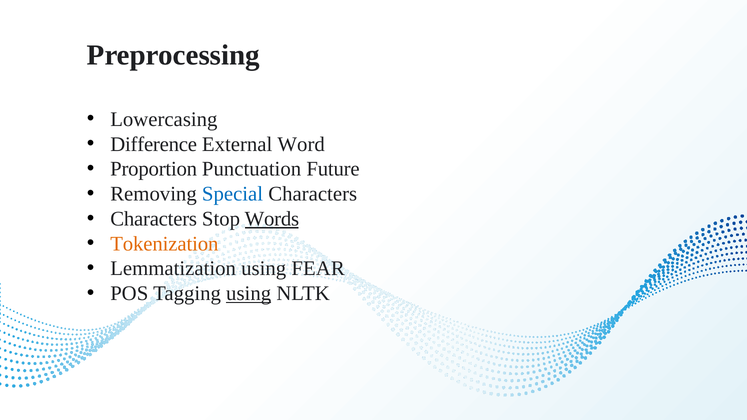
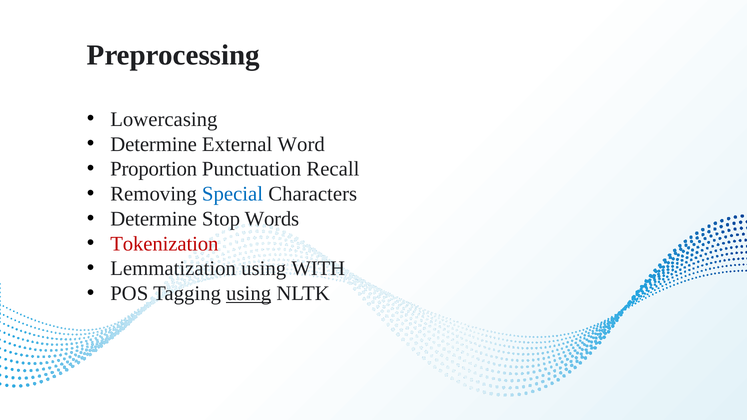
Difference at (154, 144): Difference -> Determine
Future: Future -> Recall
Characters at (154, 219): Characters -> Determine
Words underline: present -> none
Tokenization colour: orange -> red
FEAR: FEAR -> WITH
